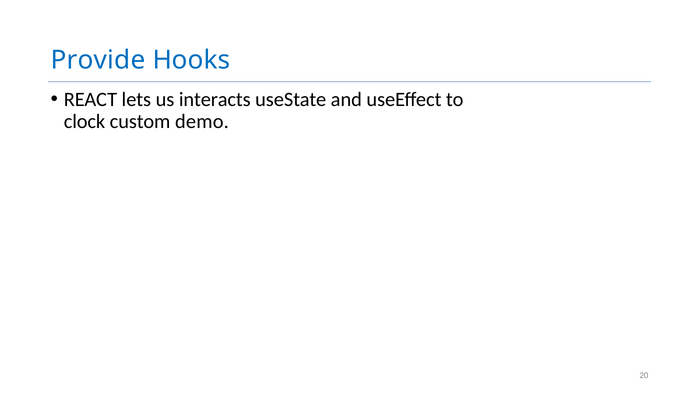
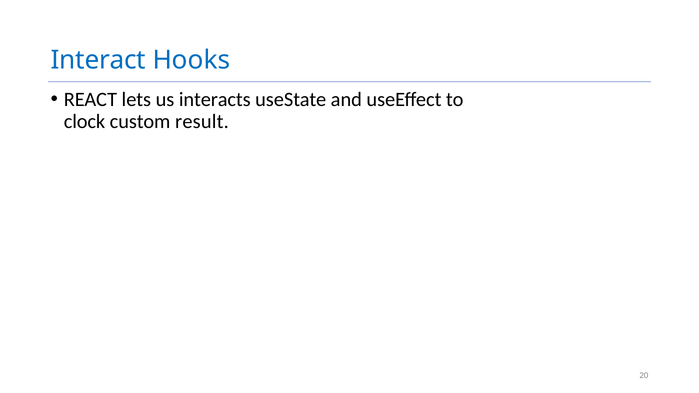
Provide: Provide -> Interact
demo: demo -> result
